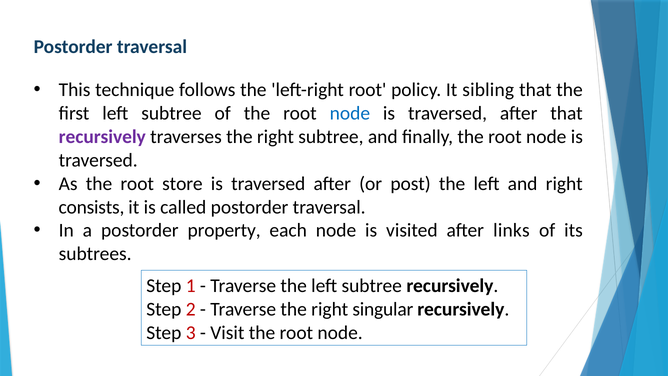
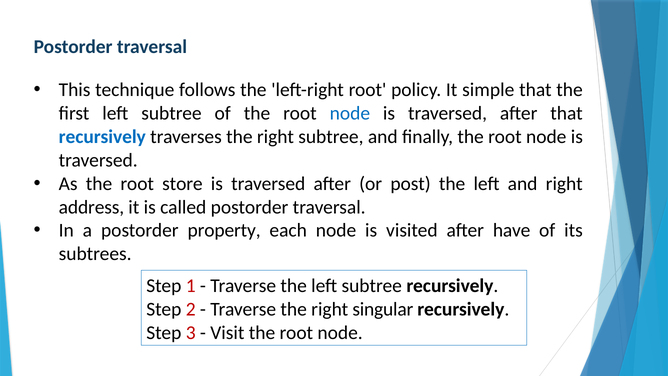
sibling: sibling -> simple
recursively at (102, 137) colour: purple -> blue
consists: consists -> address
links: links -> have
